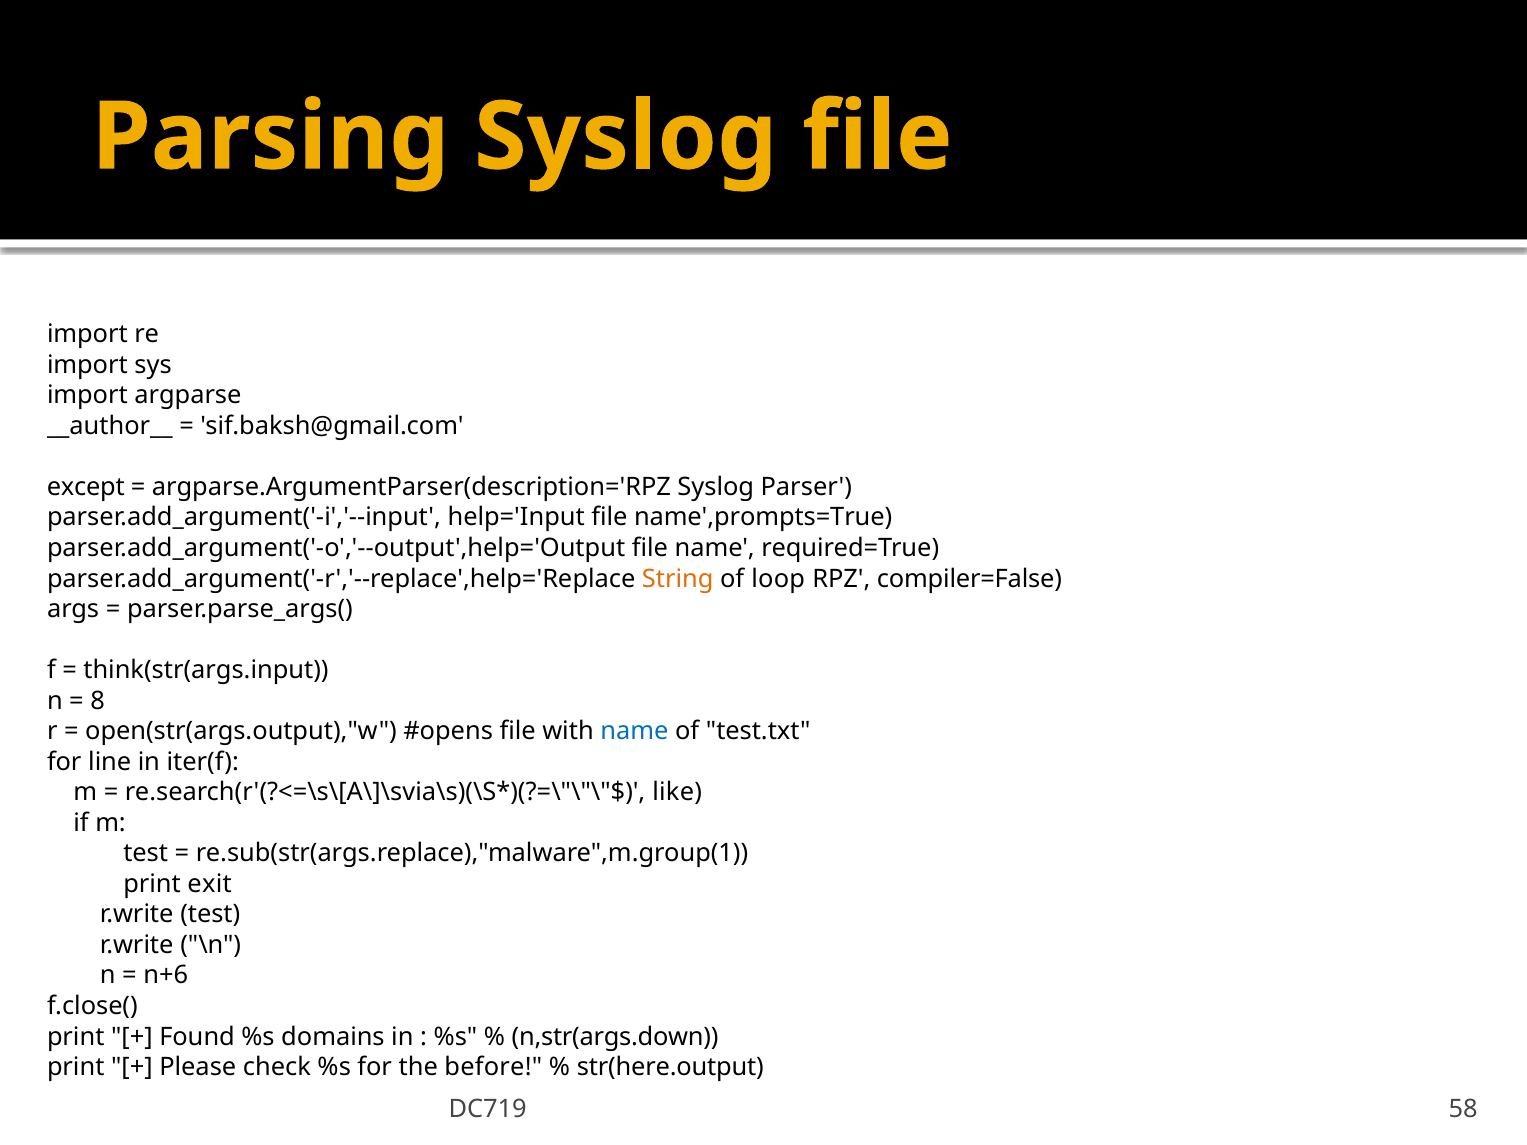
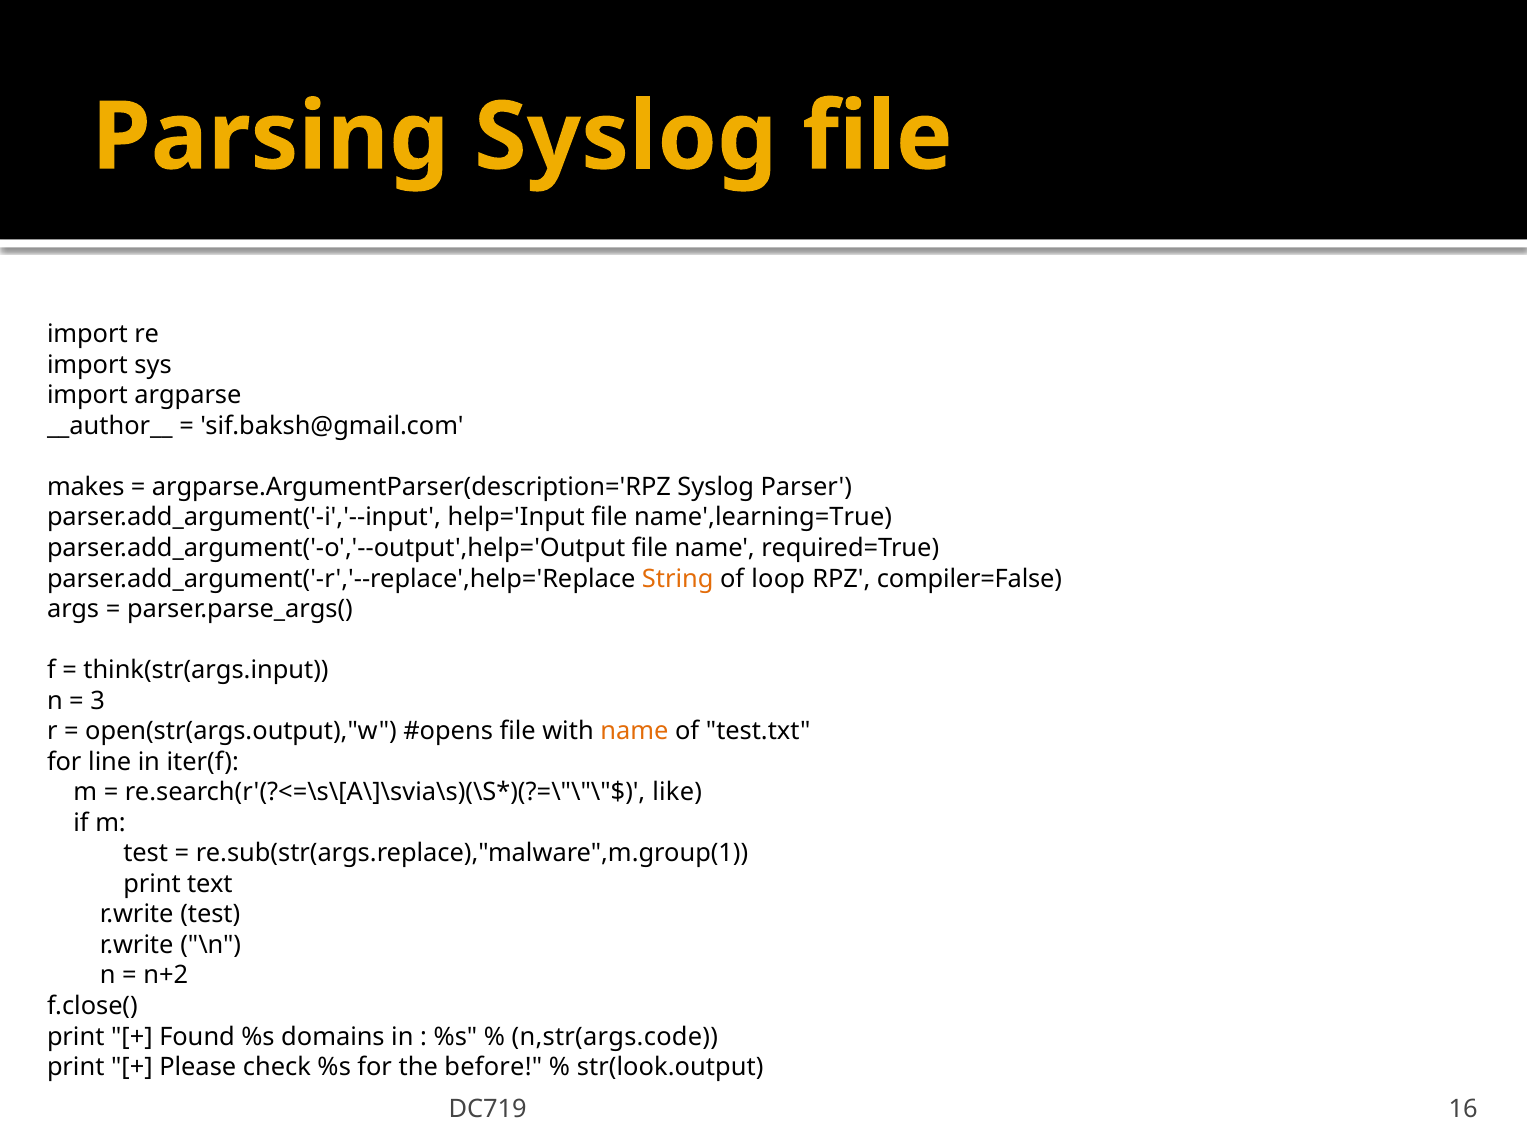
except: except -> makes
name',prompts=True: name',prompts=True -> name',learning=True
8: 8 -> 3
name at (634, 731) colour: blue -> orange
exit: exit -> text
n+6: n+6 -> n+2
n,str(args.down: n,str(args.down -> n,str(args.code
str(here.output: str(here.output -> str(look.output
58: 58 -> 16
